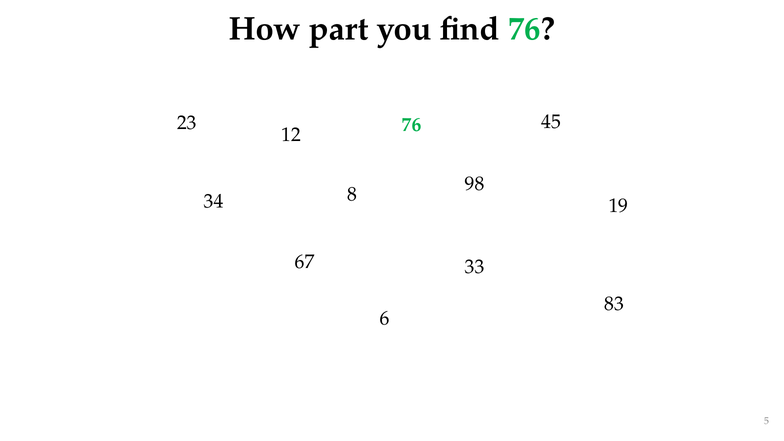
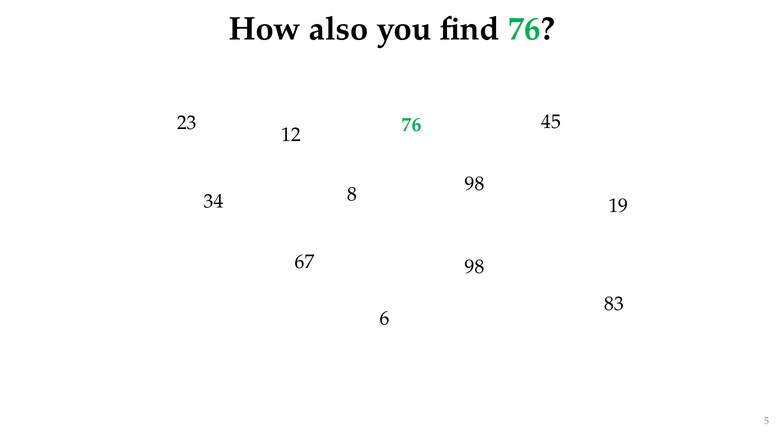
part: part -> also
67 33: 33 -> 98
